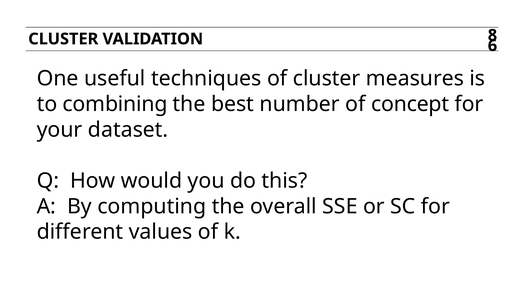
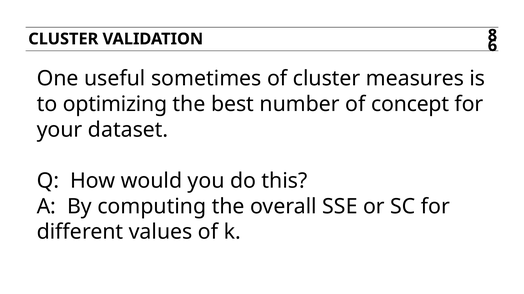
techniques: techniques -> sometimes
combining: combining -> optimizing
